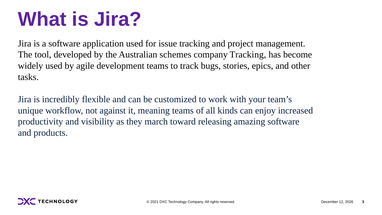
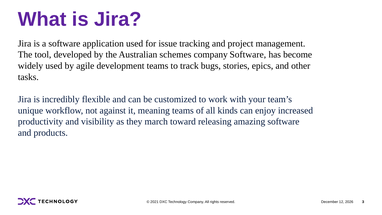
company Tracking: Tracking -> Software
